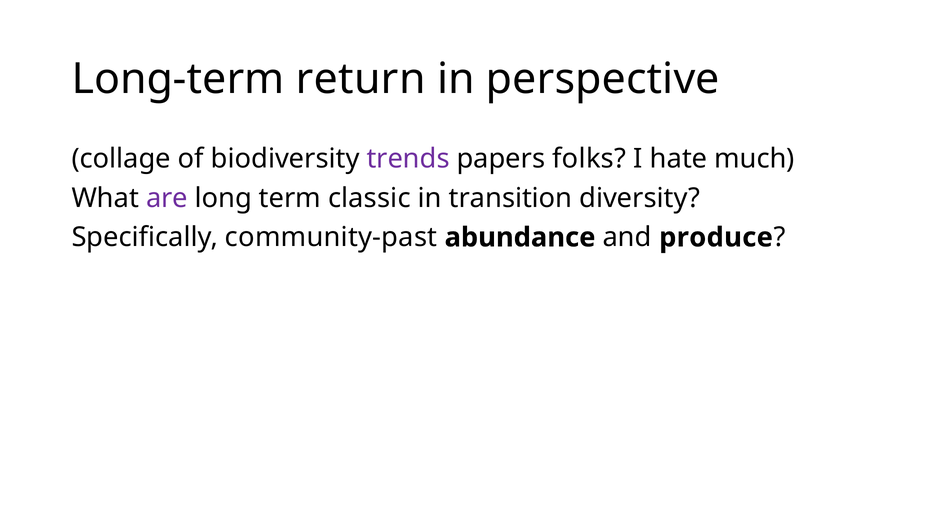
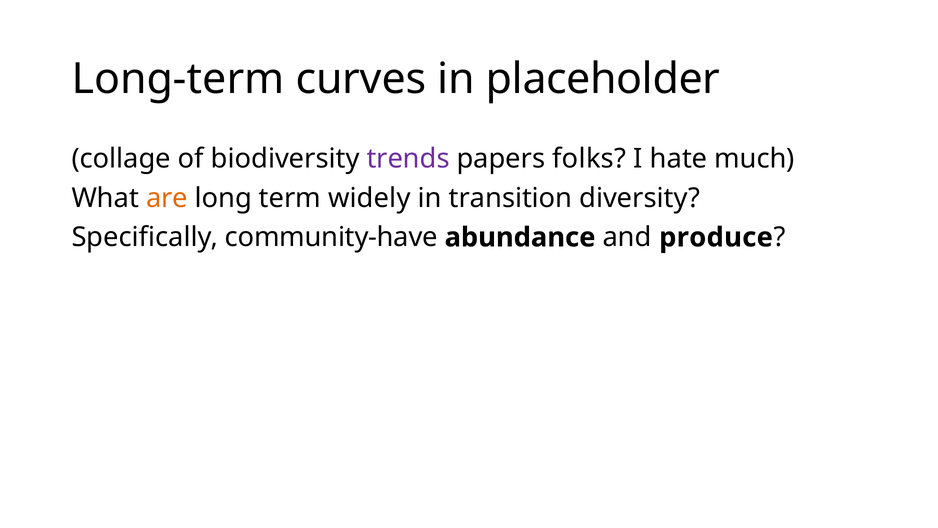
return: return -> curves
perspective: perspective -> placeholder
are colour: purple -> orange
classic: classic -> widely
community-past: community-past -> community-have
